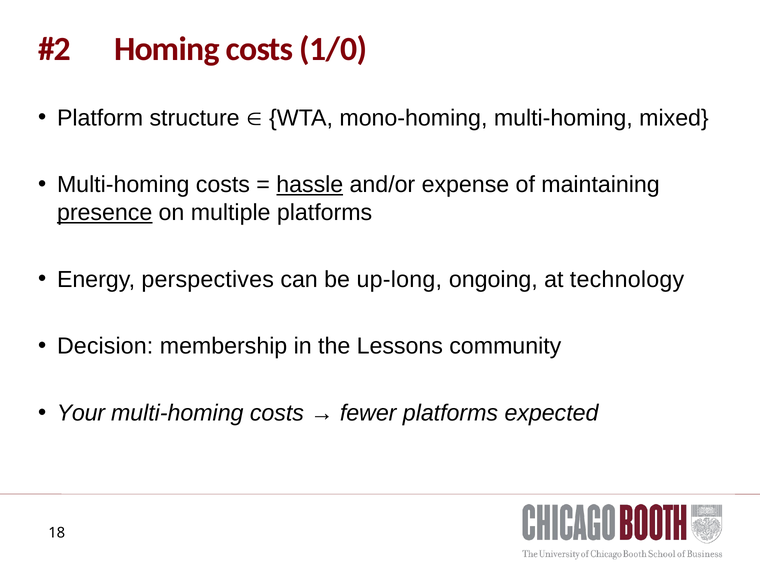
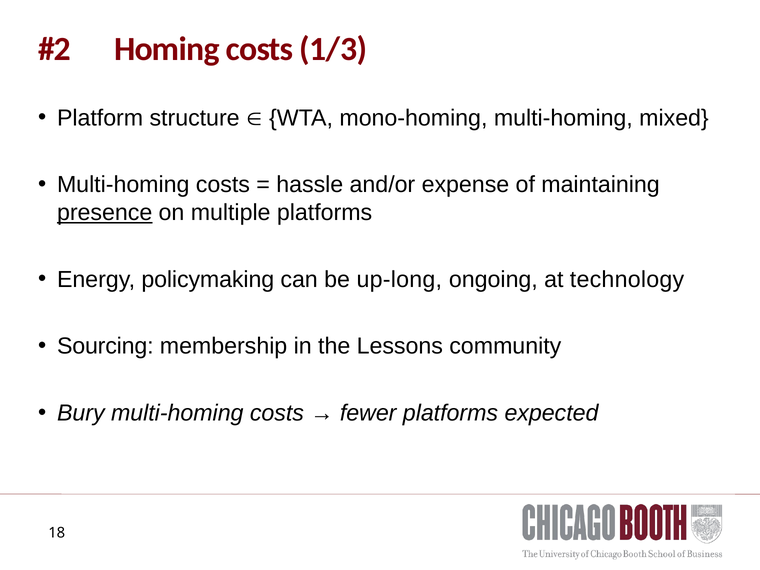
1/0: 1/0 -> 1/3
hassle underline: present -> none
perspectives: perspectives -> policymaking
Decision: Decision -> Sourcing
Your: Your -> Bury
